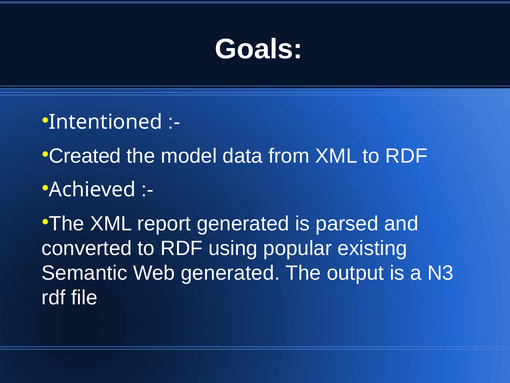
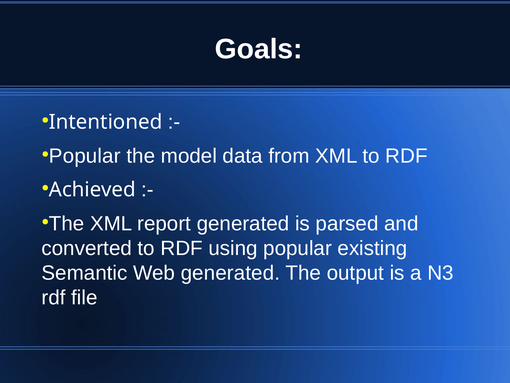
Created at (85, 156): Created -> Popular
